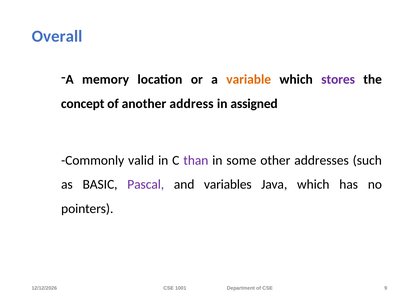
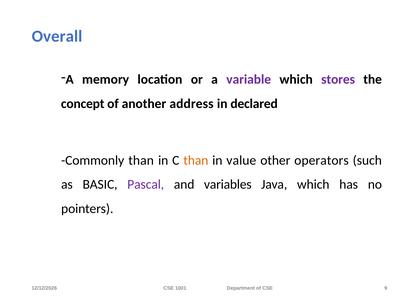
variable colour: orange -> purple
assigned: assigned -> declared
Commonly valid: valid -> than
than at (196, 160) colour: purple -> orange
some: some -> value
addresses: addresses -> operators
